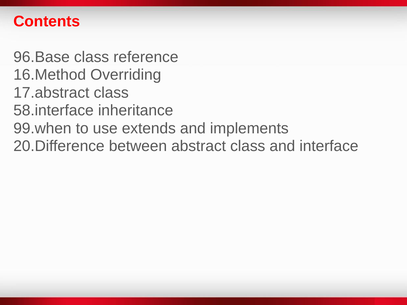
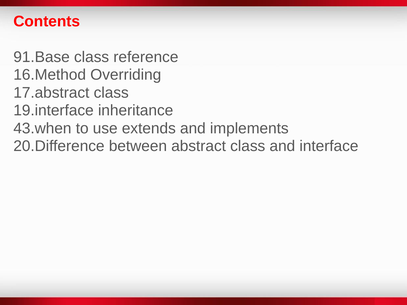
96.Base: 96.Base -> 91.Base
58.interface: 58.interface -> 19.interface
99.when: 99.when -> 43.when
